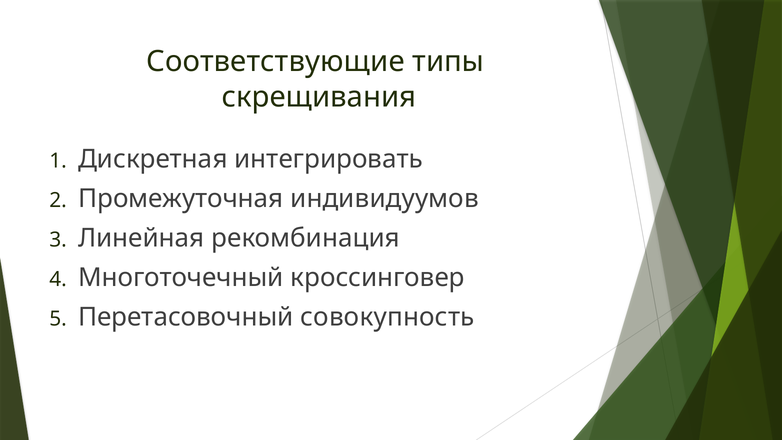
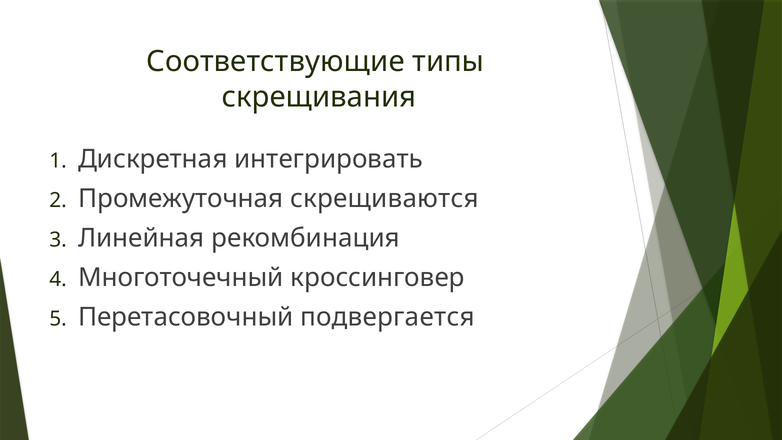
индивидуумов: индивидуумов -> скрещиваются
совокупность: совокупность -> подвергается
